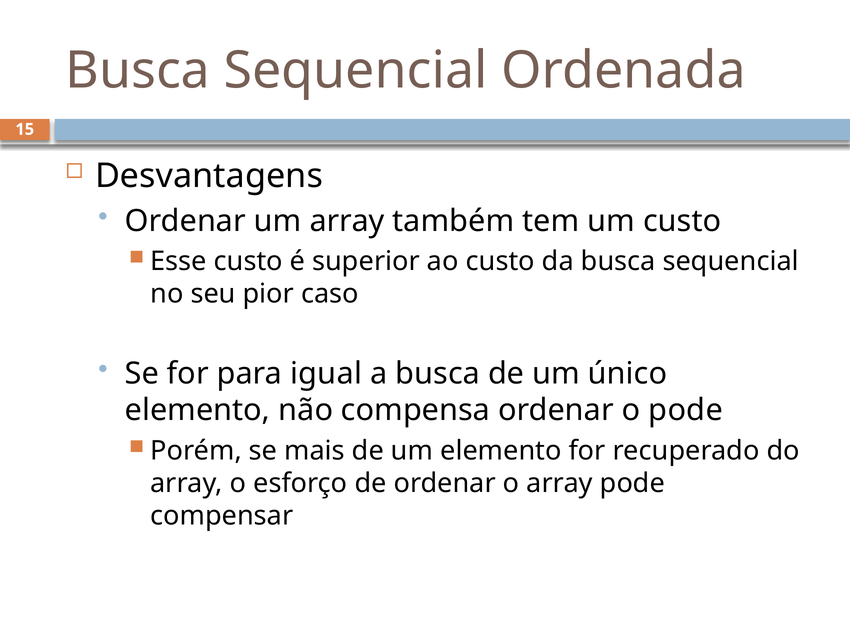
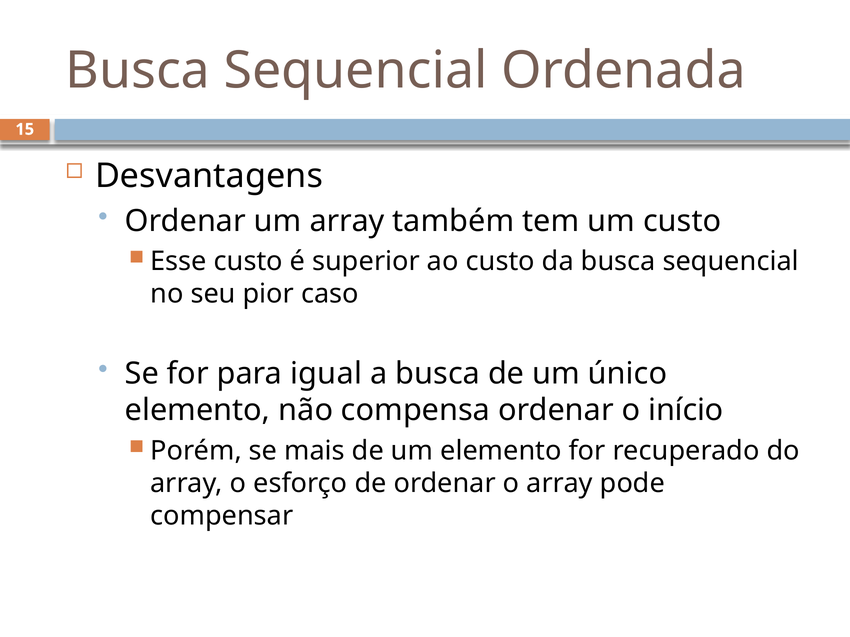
o pode: pode -> início
